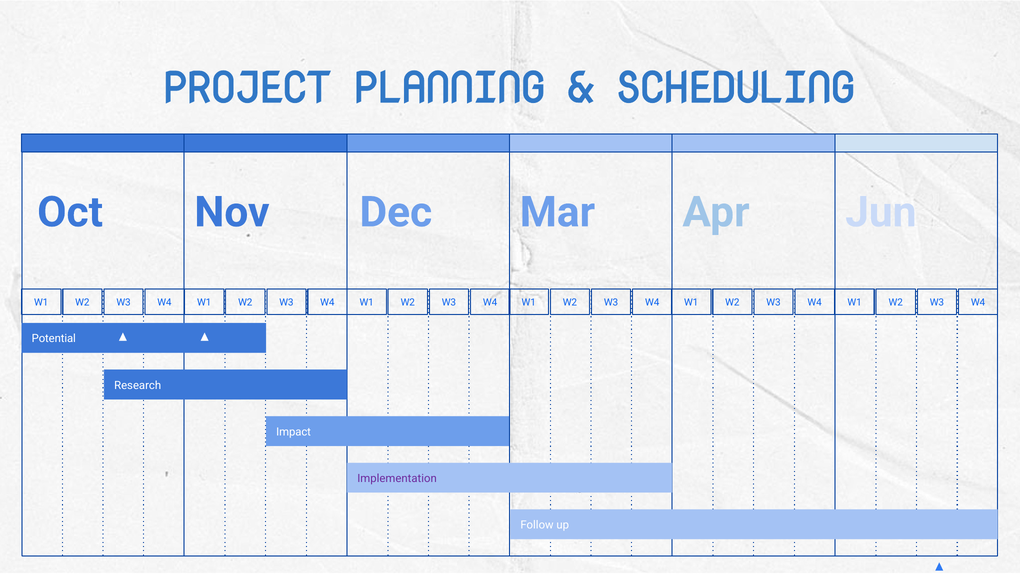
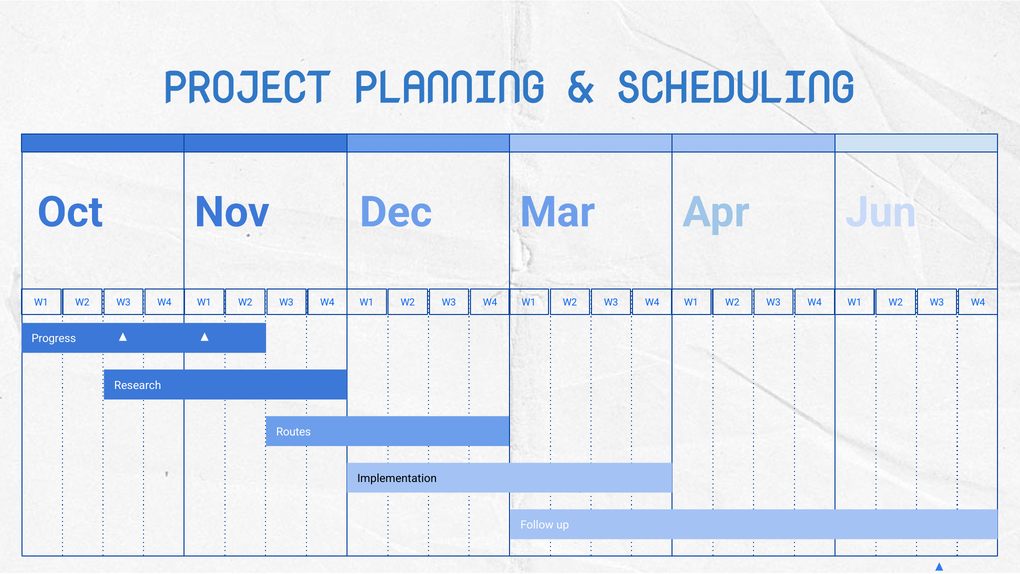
Potential: Potential -> Progress
Impact: Impact -> Routes
Implementation colour: purple -> black
